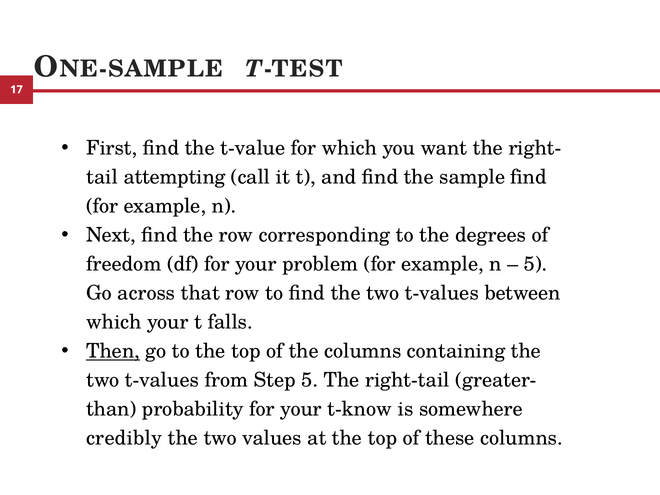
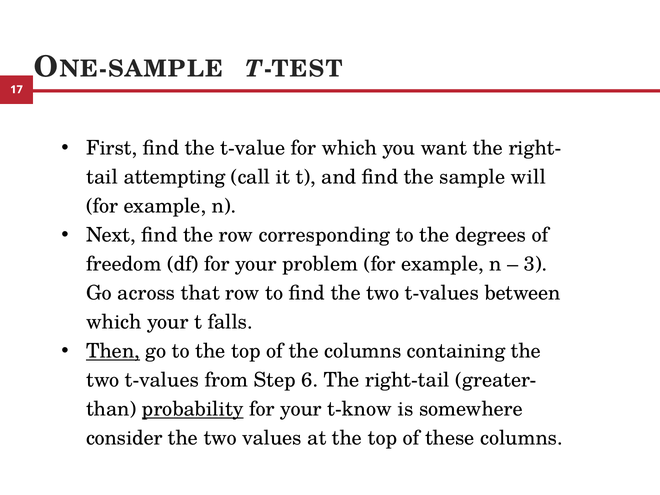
sample find: find -> will
5 at (536, 264): 5 -> 3
Step 5: 5 -> 6
probability underline: none -> present
credibly: credibly -> consider
